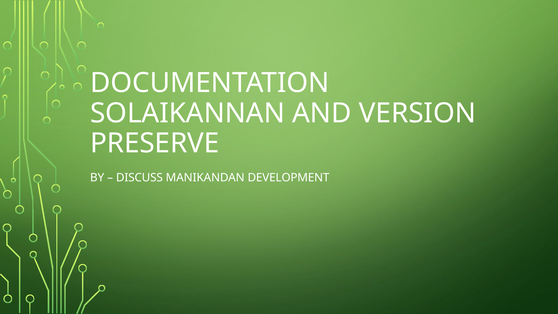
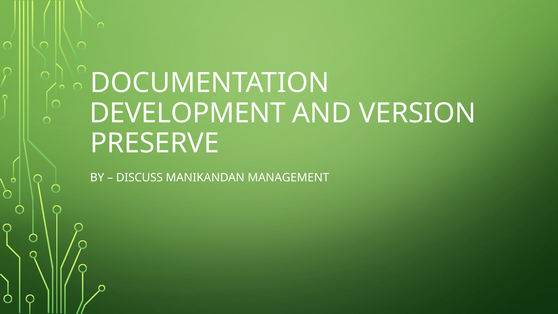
SOLAIKANNAN: SOLAIKANNAN -> DEVELOPMENT
DEVELOPMENT: DEVELOPMENT -> MANAGEMENT
